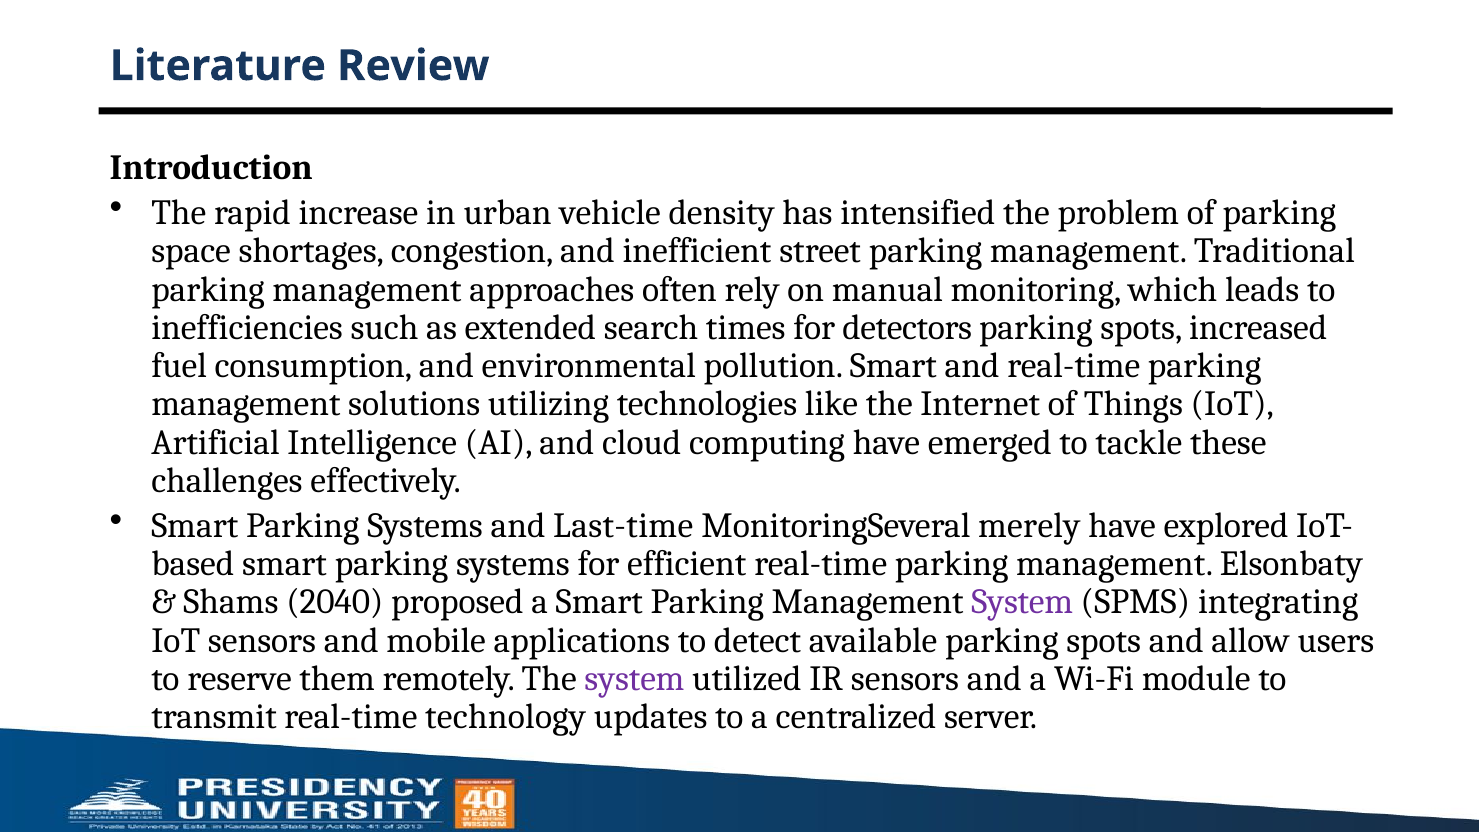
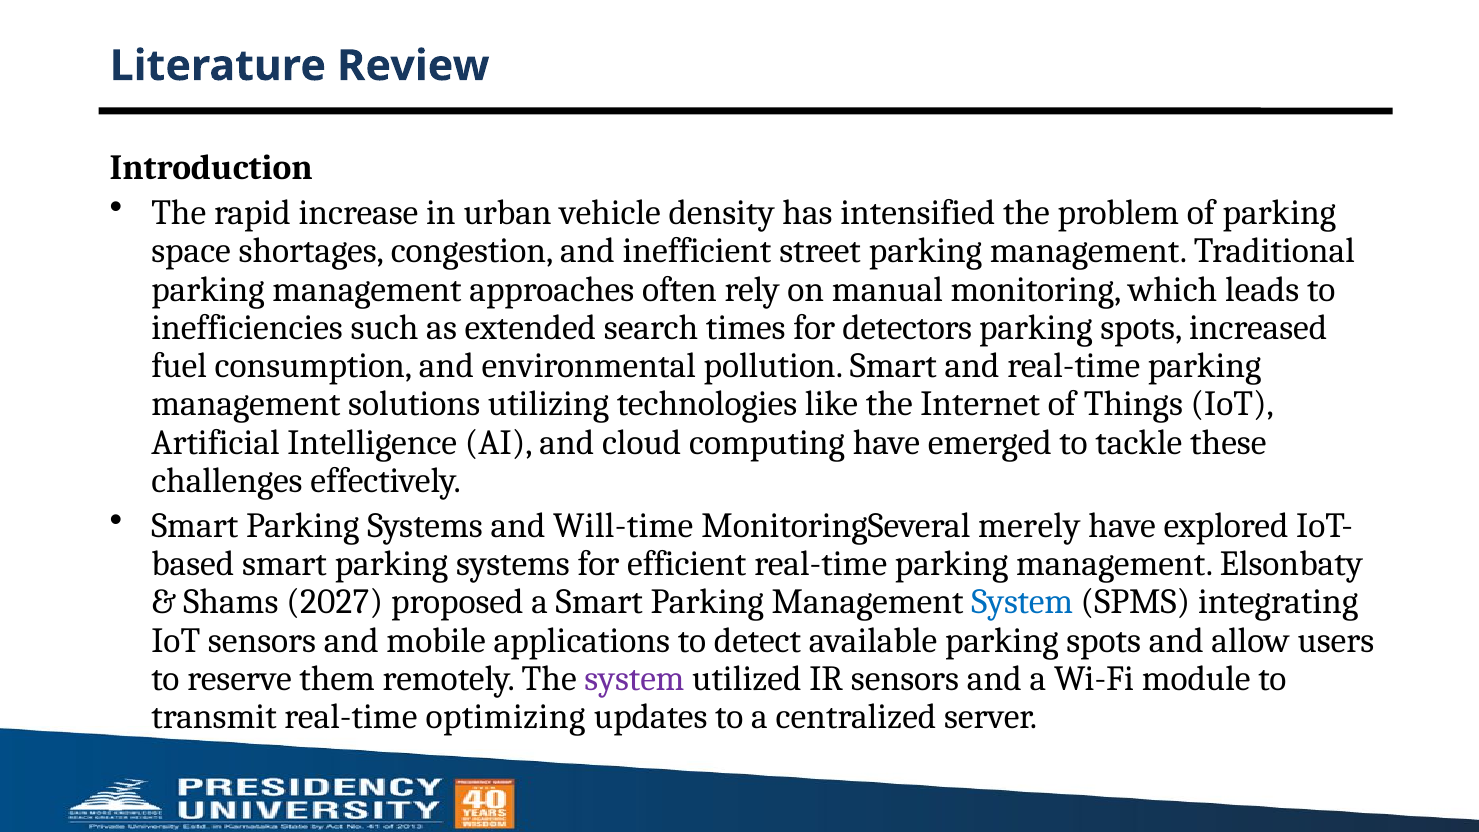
Last-time: Last-time -> Will-time
2040: 2040 -> 2027
System at (1022, 602) colour: purple -> blue
technology: technology -> optimizing
